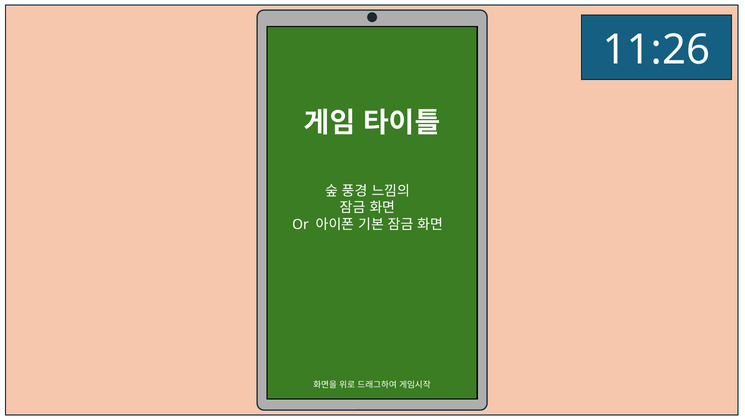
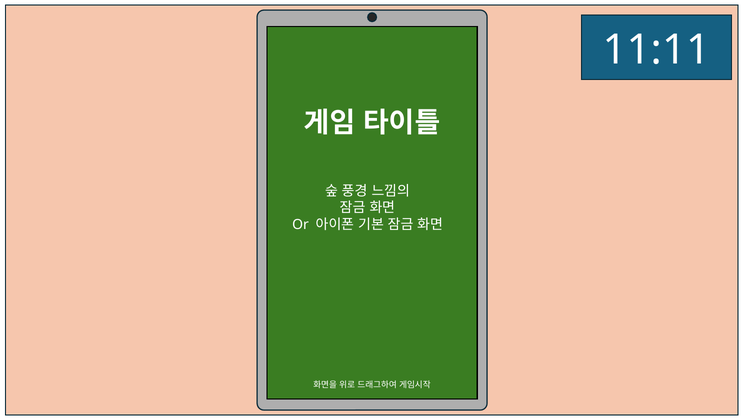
11:26: 11:26 -> 11:11
